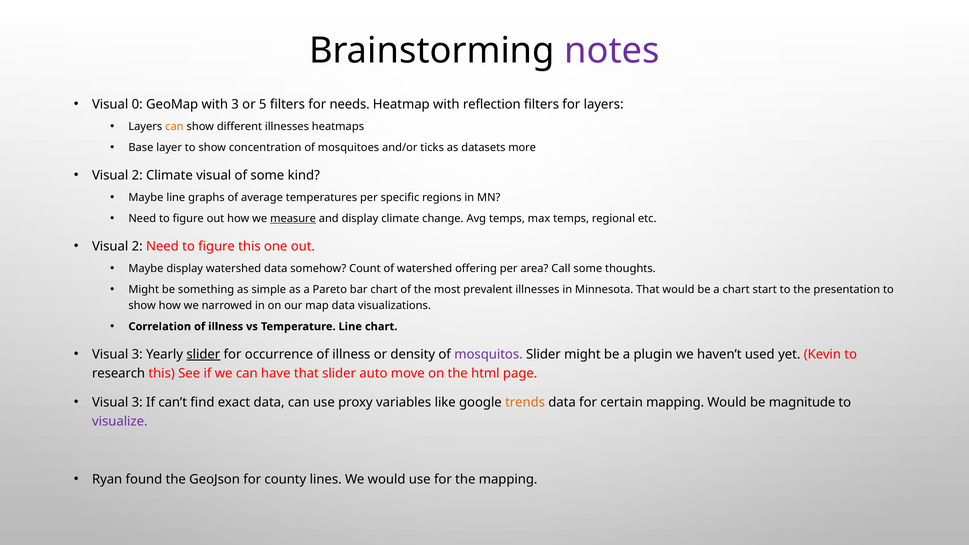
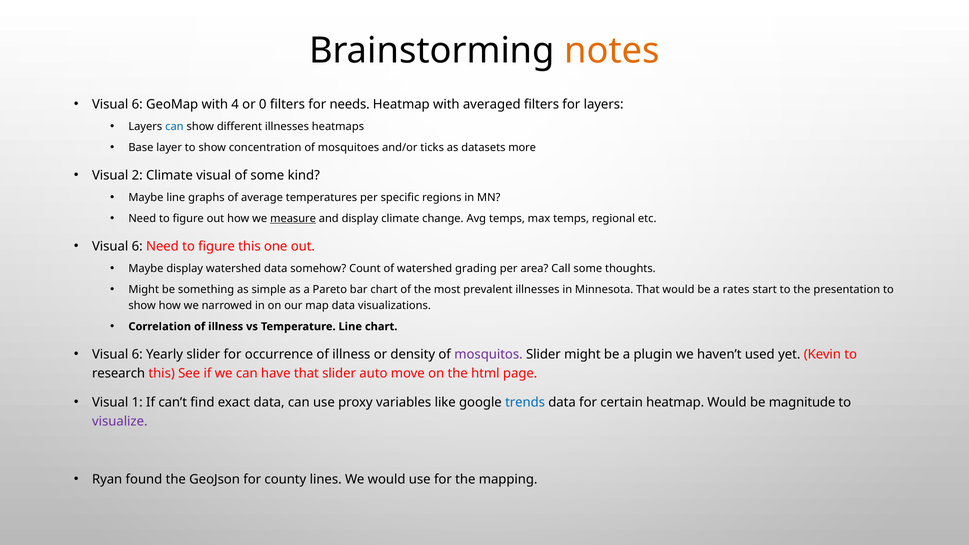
notes colour: purple -> orange
0 at (137, 104): 0 -> 6
with 3: 3 -> 4
5: 5 -> 0
reflection: reflection -> averaged
can at (174, 126) colour: orange -> blue
2 at (137, 246): 2 -> 6
offering: offering -> grading
a chart: chart -> rates
3 at (137, 355): 3 -> 6
slider at (203, 355) underline: present -> none
3 at (137, 402): 3 -> 1
trends colour: orange -> blue
certain mapping: mapping -> heatmap
